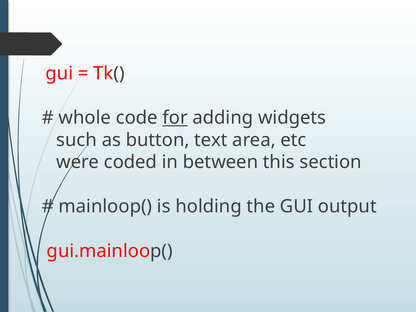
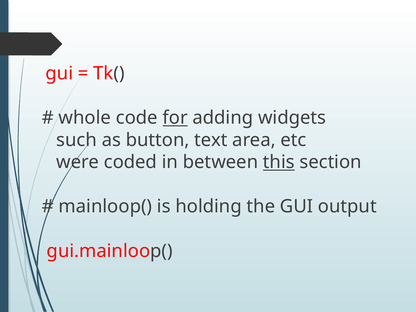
this underline: none -> present
